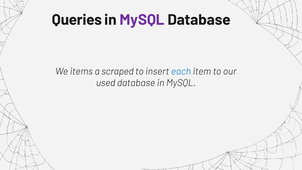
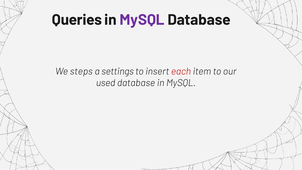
items: items -> steps
scraped: scraped -> settings
each colour: blue -> red
